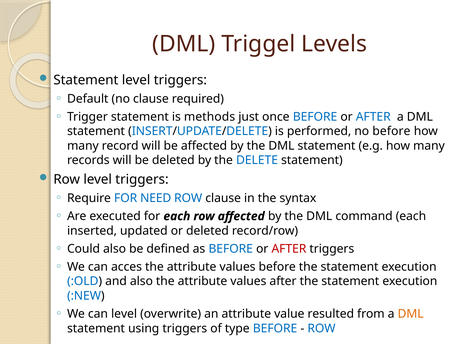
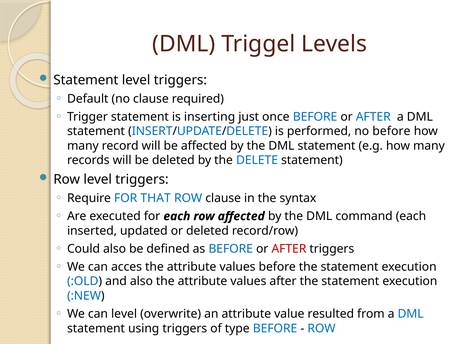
methods: methods -> inserting
NEED: NEED -> THAT
DML at (411, 313) colour: orange -> blue
